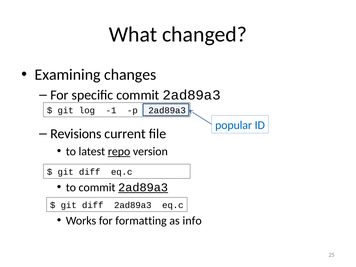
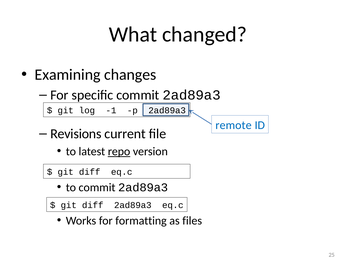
popular: popular -> remote
2ad89a3 at (143, 187) underline: present -> none
info: info -> files
